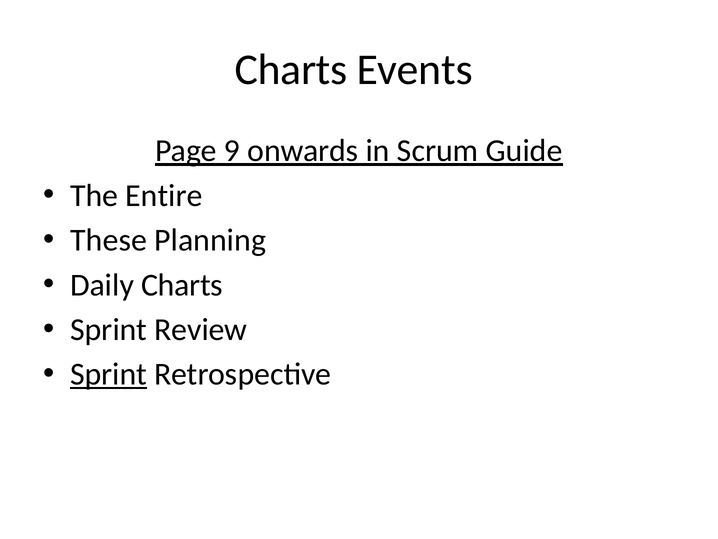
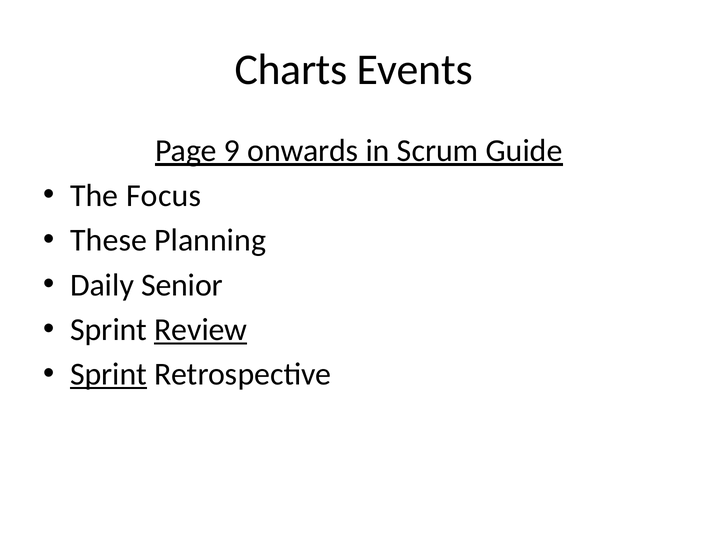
Entire: Entire -> Focus
Daily Charts: Charts -> Senior
Review underline: none -> present
